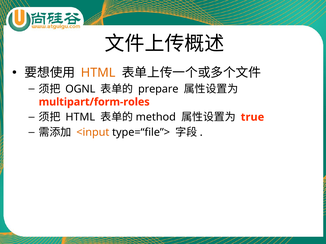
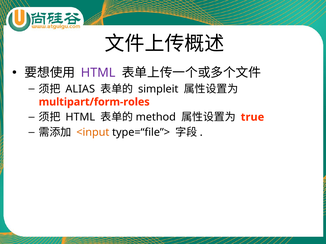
HTML at (98, 73) colour: orange -> purple
OGNL: OGNL -> ALIAS
prepare: prepare -> simpleit
